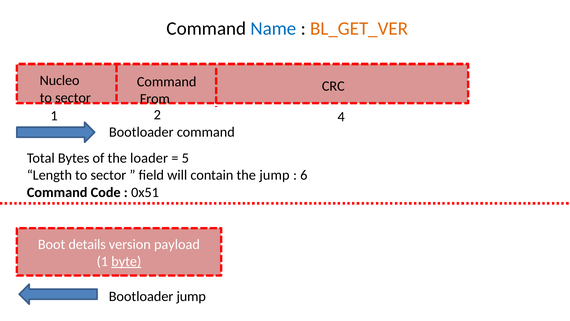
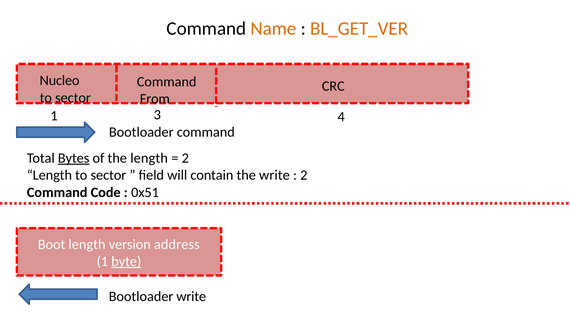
Name colour: blue -> orange
2: 2 -> 3
Bytes underline: none -> present
the loader: loader -> length
5 at (185, 158): 5 -> 2
the jump: jump -> write
6 at (304, 175): 6 -> 2
Boot details: details -> length
payload: payload -> address
Bootloader jump: jump -> write
